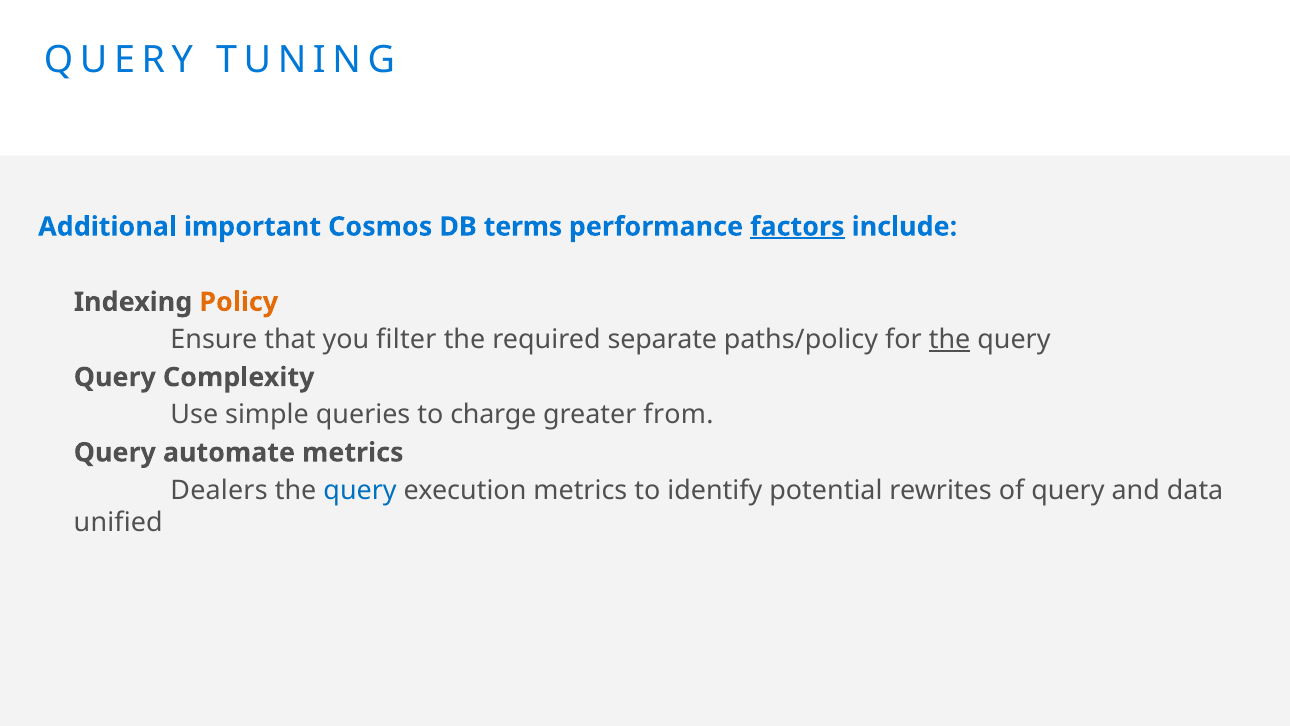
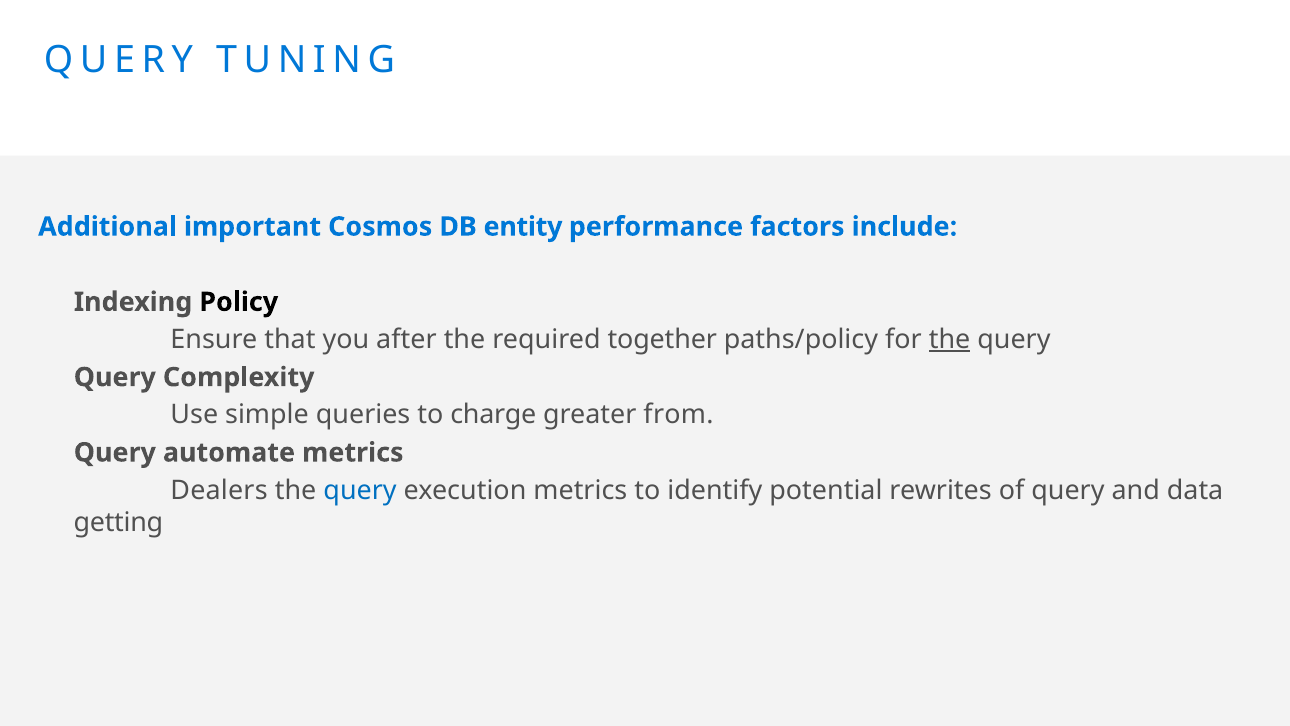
terms: terms -> entity
factors underline: present -> none
Policy colour: orange -> black
filter: filter -> after
separate: separate -> together
unified: unified -> getting
